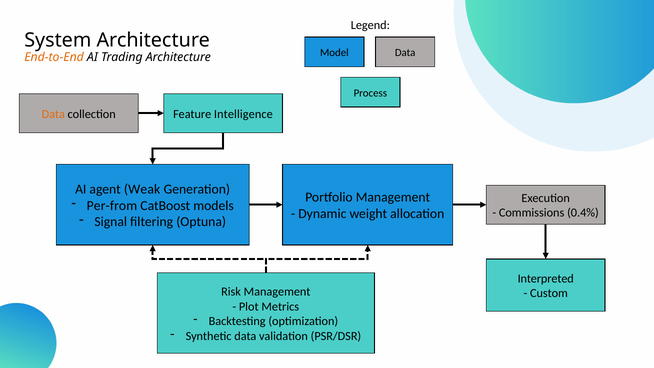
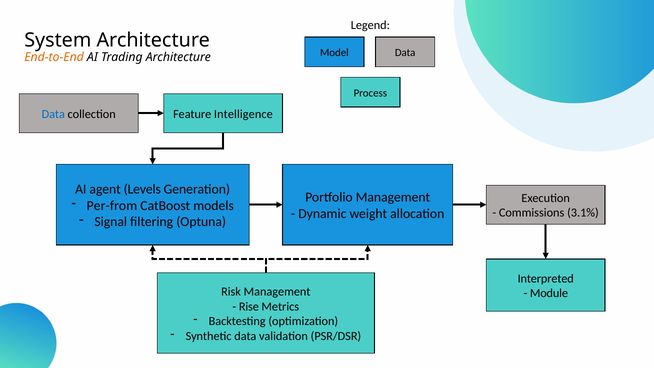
Data at (53, 114) colour: orange -> blue
Weak: Weak -> Levels
0.4%: 0.4% -> 3.1%
Custom: Custom -> Module
Plot: Plot -> Rise
